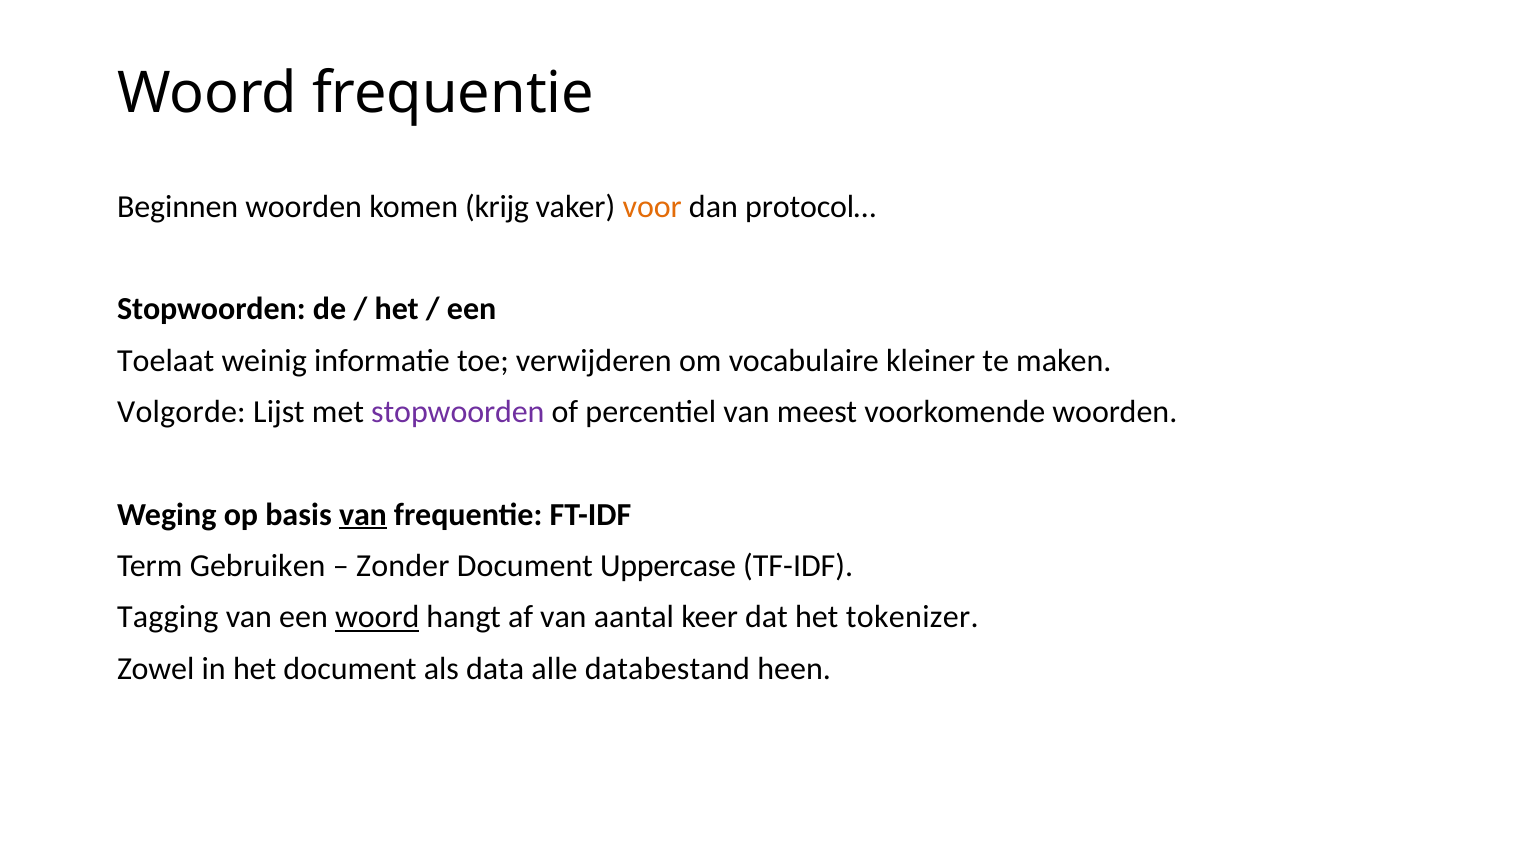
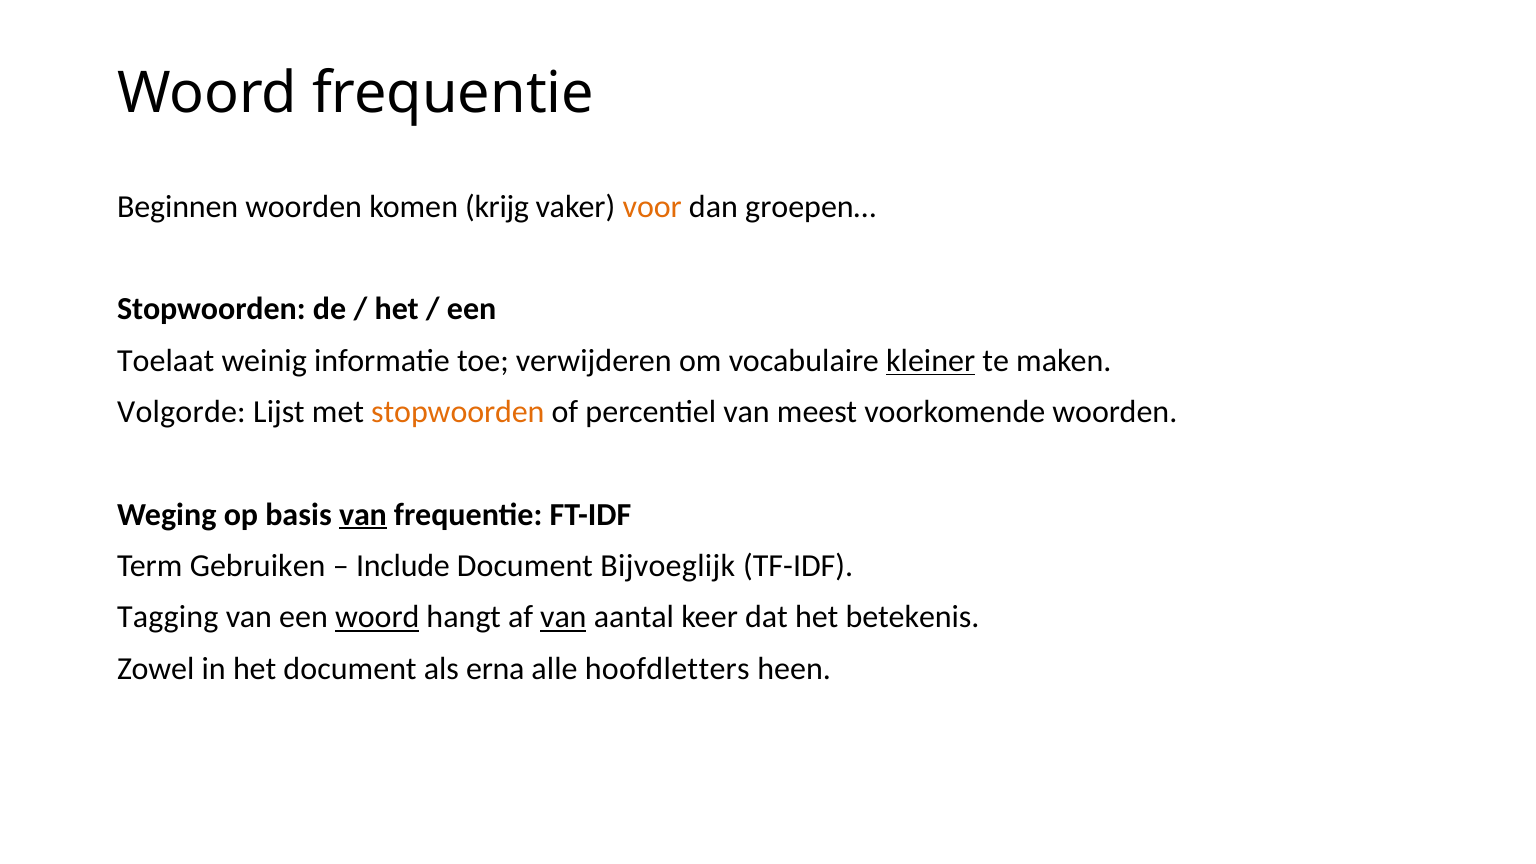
protocol…: protocol… -> groepen…
kleiner underline: none -> present
stopwoorden at (458, 412) colour: purple -> orange
Zonder: Zonder -> Include
Uppercase: Uppercase -> Bijvoeglijk
van at (563, 617) underline: none -> present
tokenizer: tokenizer -> betekenis
data: data -> erna
databestand: databestand -> hoofdletters
